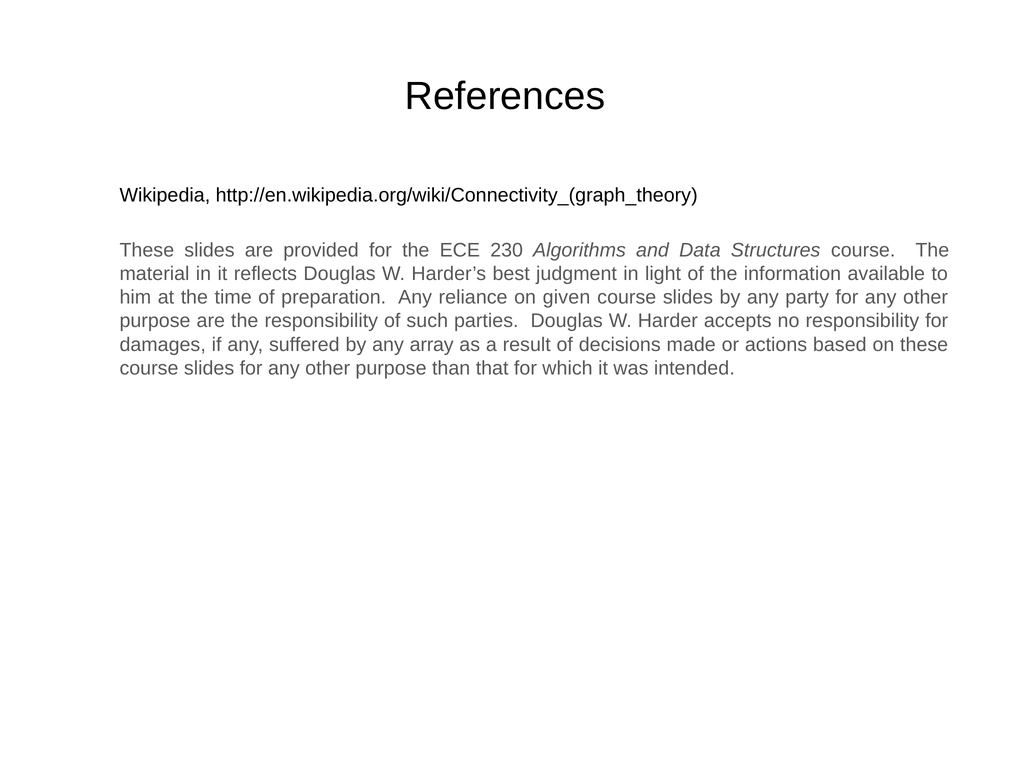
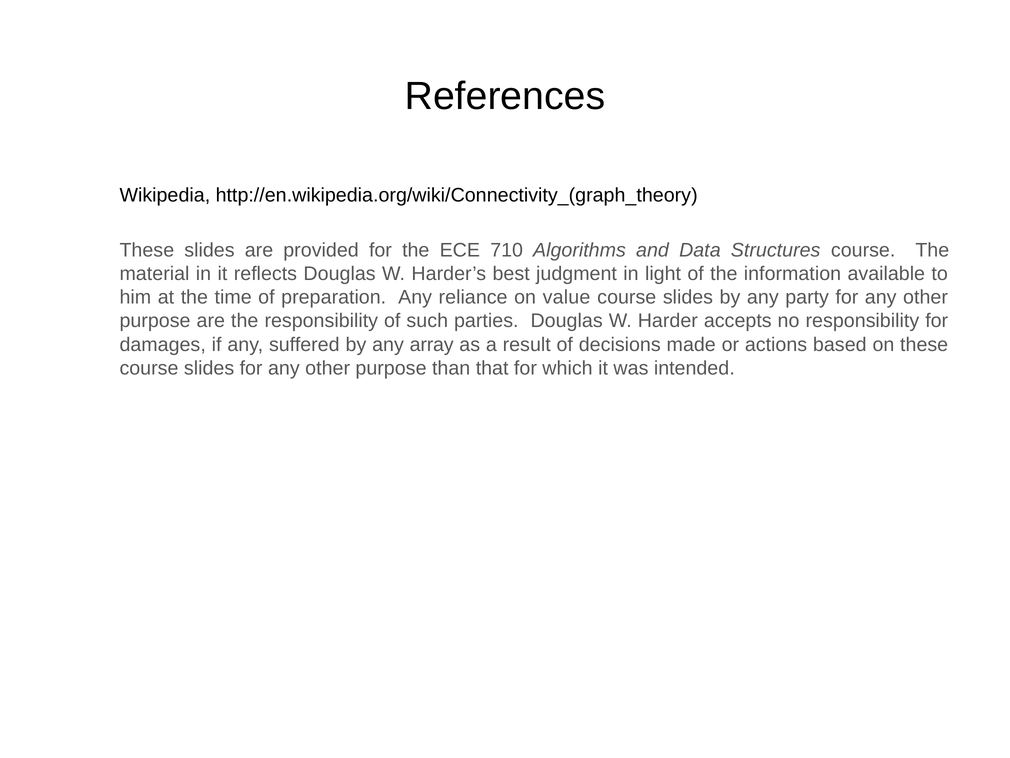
230: 230 -> 710
given: given -> value
